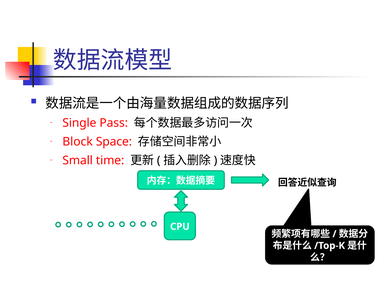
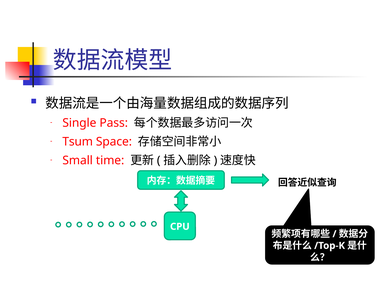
Block: Block -> Tsum
